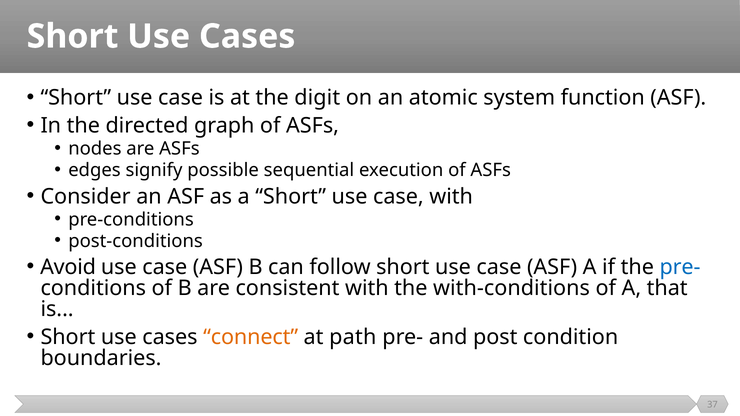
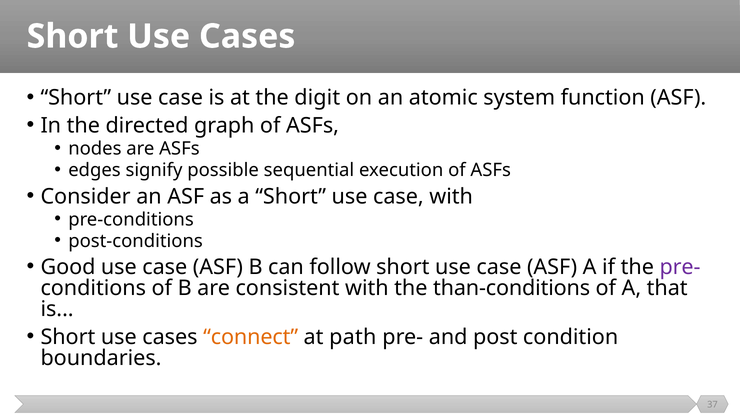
Avoid: Avoid -> Good
pre- at (680, 267) colour: blue -> purple
with-conditions: with-conditions -> than-conditions
